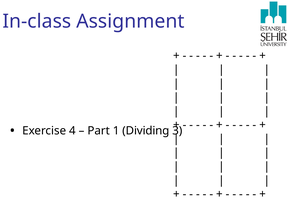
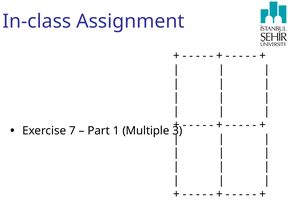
4: 4 -> 7
Dividing: Dividing -> Multiple
